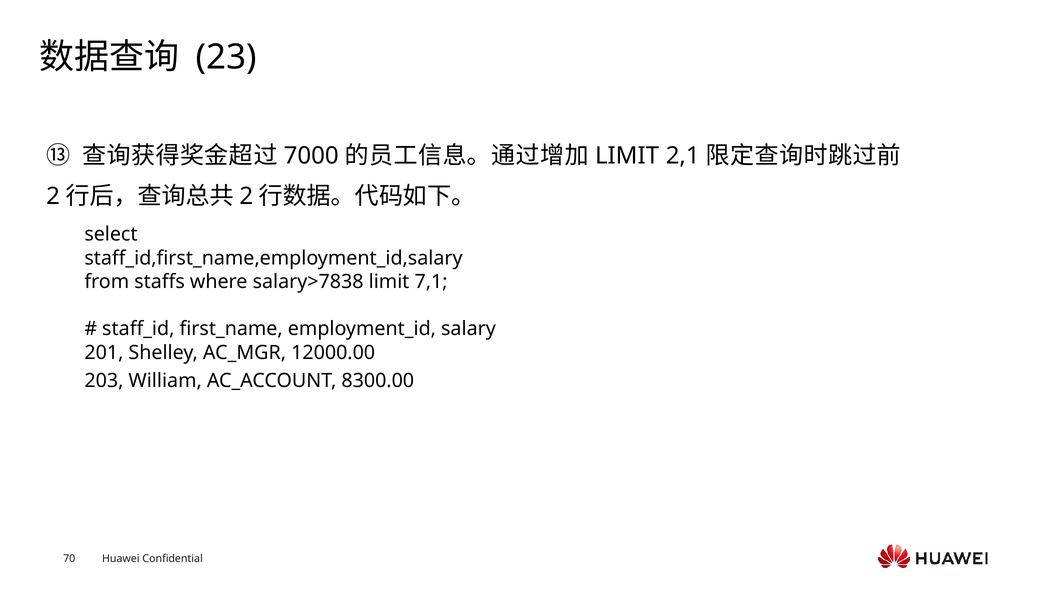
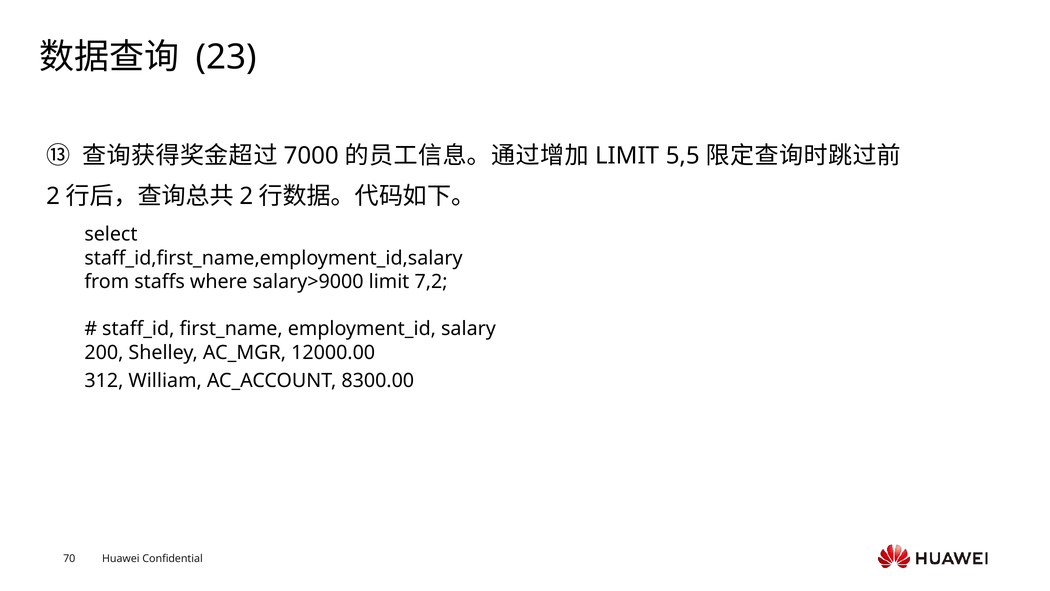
2,1: 2,1 -> 5,5
salary>7838: salary>7838 -> salary>9000
7,1: 7,1 -> 7,2
201: 201 -> 200
203: 203 -> 312
